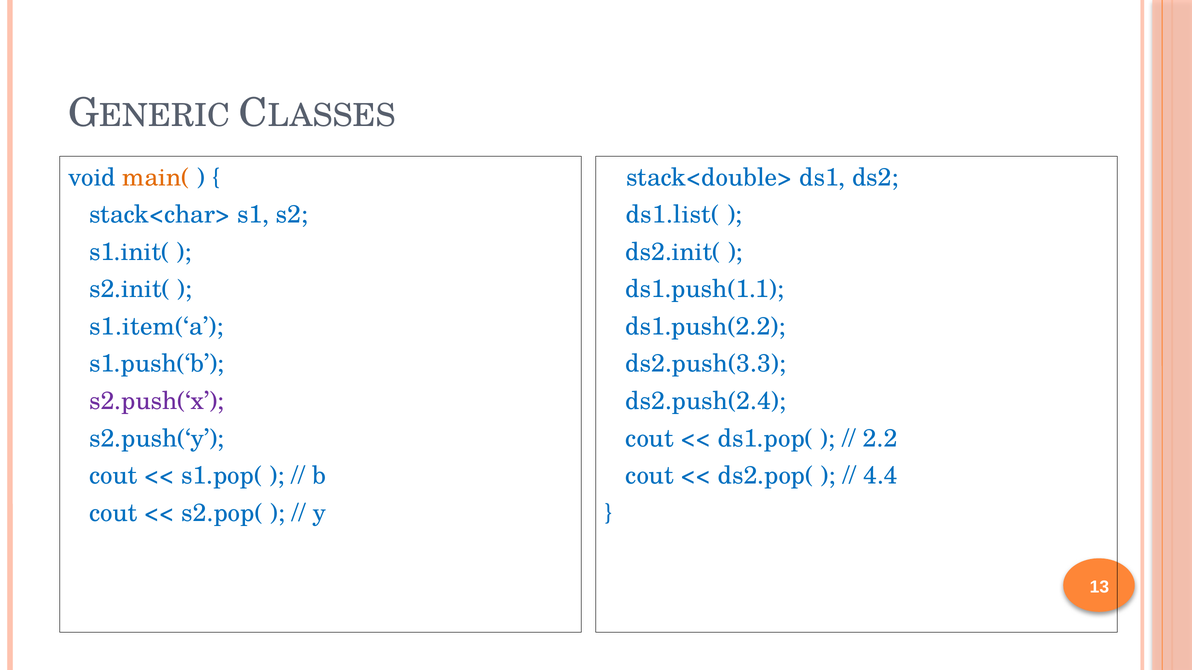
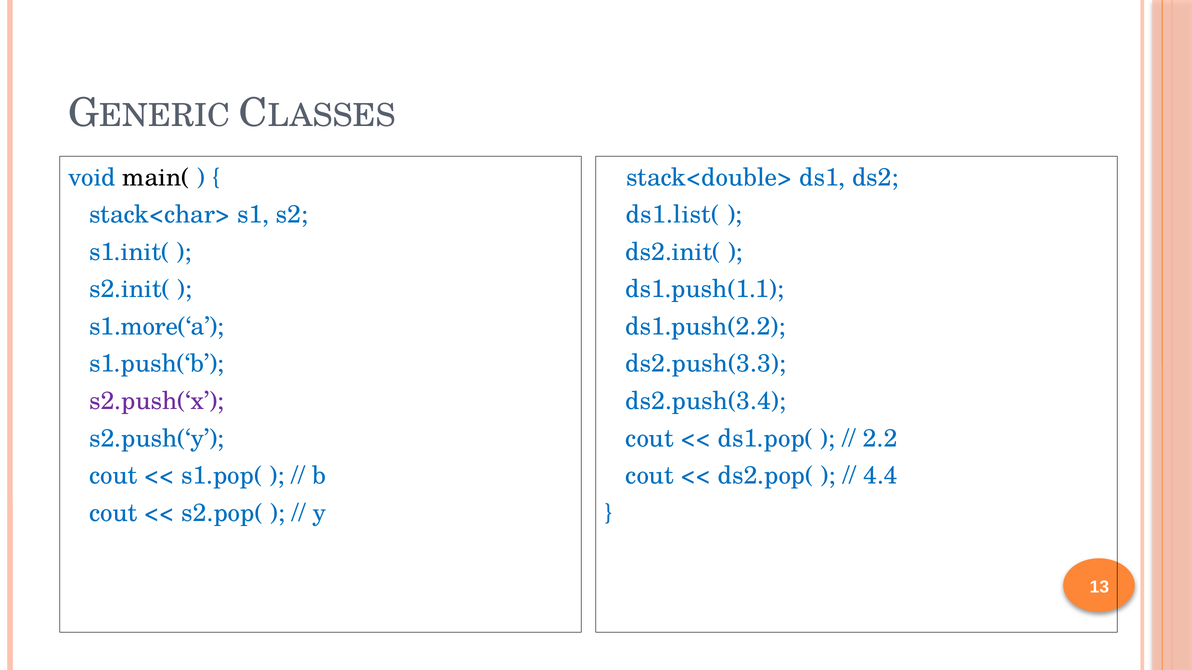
main( colour: orange -> black
s1.item(‘a: s1.item(‘a -> s1.more(‘a
ds2.push(2.4: ds2.push(2.4 -> ds2.push(3.4
